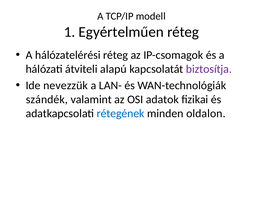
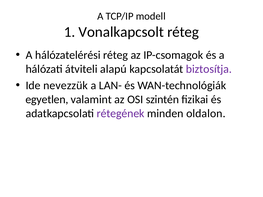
Egyértelműen: Egyértelműen -> Vonalkapcsolt
szándék: szándék -> egyetlen
adatok: adatok -> szintén
rétegének colour: blue -> purple
